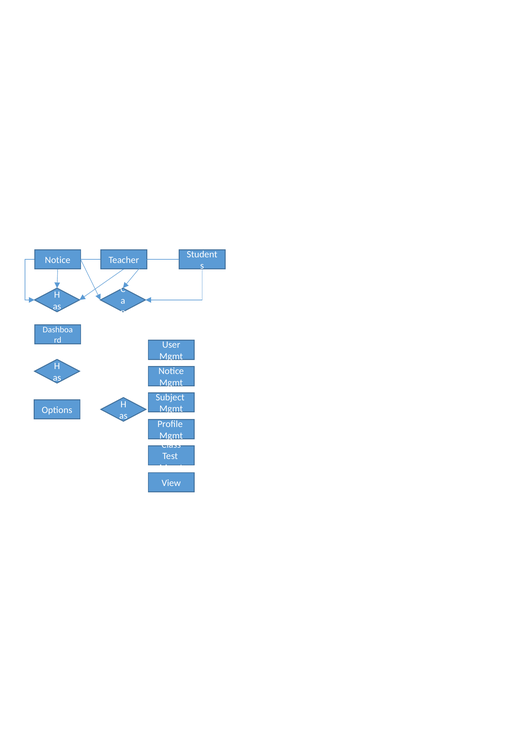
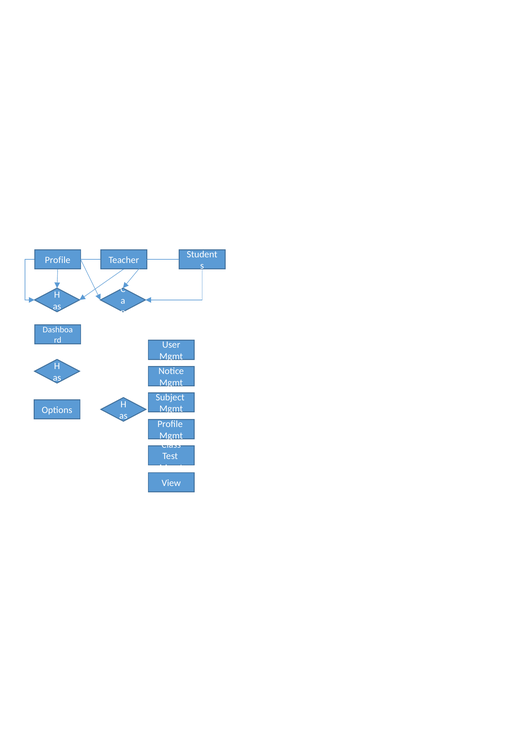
Notice at (58, 260): Notice -> Profile
